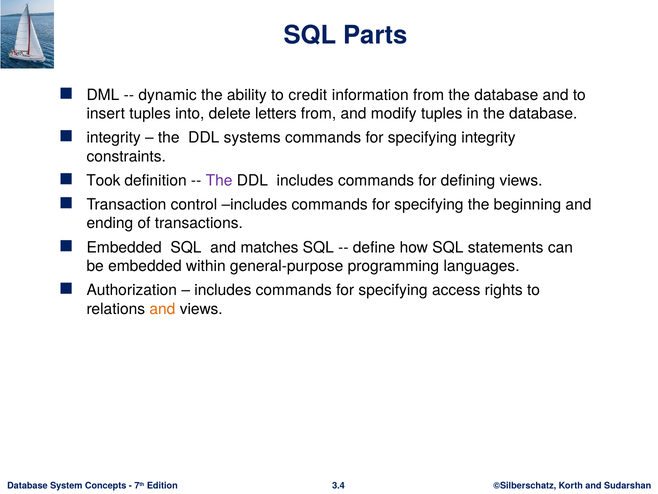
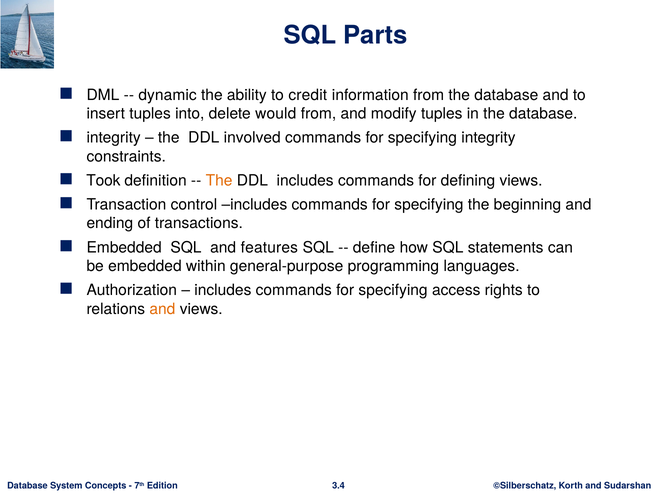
letters: letters -> would
systems: systems -> involved
The at (219, 180) colour: purple -> orange
matches: matches -> features
